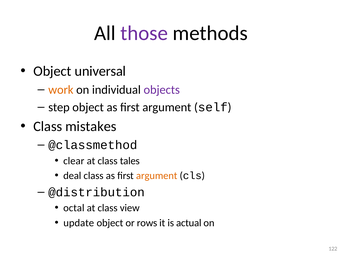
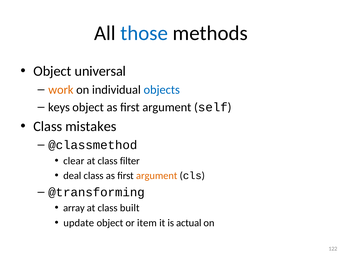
those colour: purple -> blue
objects colour: purple -> blue
step: step -> keys
tales: tales -> filter
@distribution: @distribution -> @transforming
octal: octal -> array
view: view -> built
rows: rows -> item
